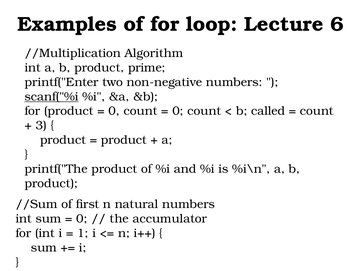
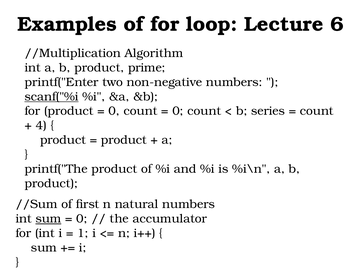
called: called -> series
3: 3 -> 4
sum at (48, 218) underline: none -> present
